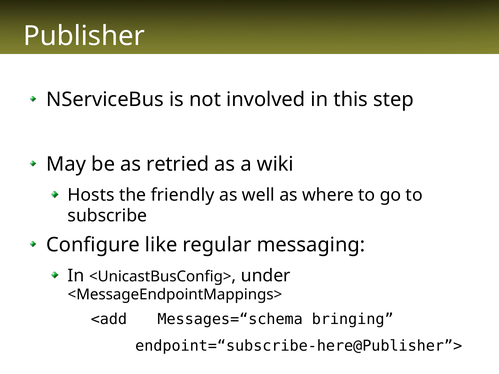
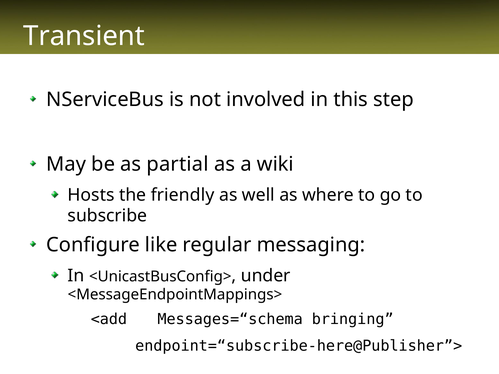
Publisher: Publisher -> Transient
retried: retried -> partial
